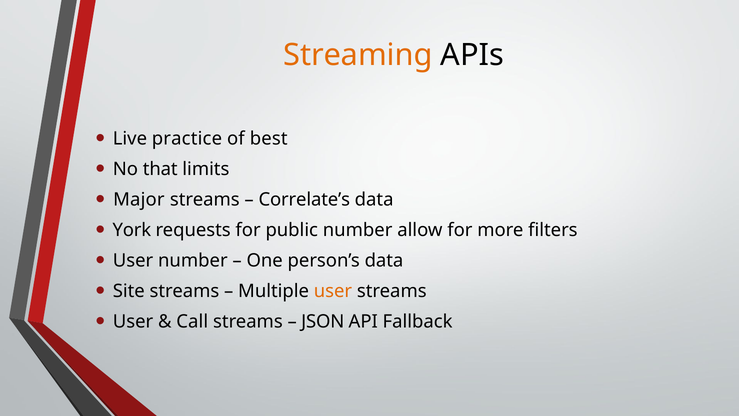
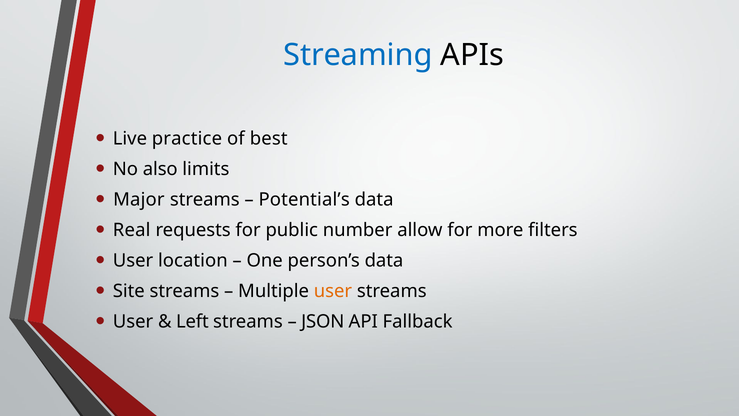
Streaming colour: orange -> blue
that: that -> also
Correlate’s: Correlate’s -> Potential’s
York: York -> Real
User number: number -> location
Call: Call -> Left
